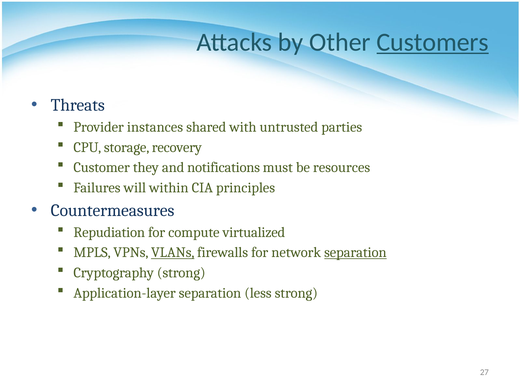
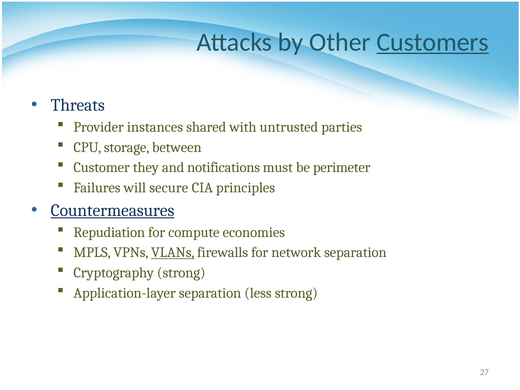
recovery: recovery -> between
resources: resources -> perimeter
within: within -> secure
Countermeasures underline: none -> present
virtualized: virtualized -> economies
separation at (355, 252) underline: present -> none
